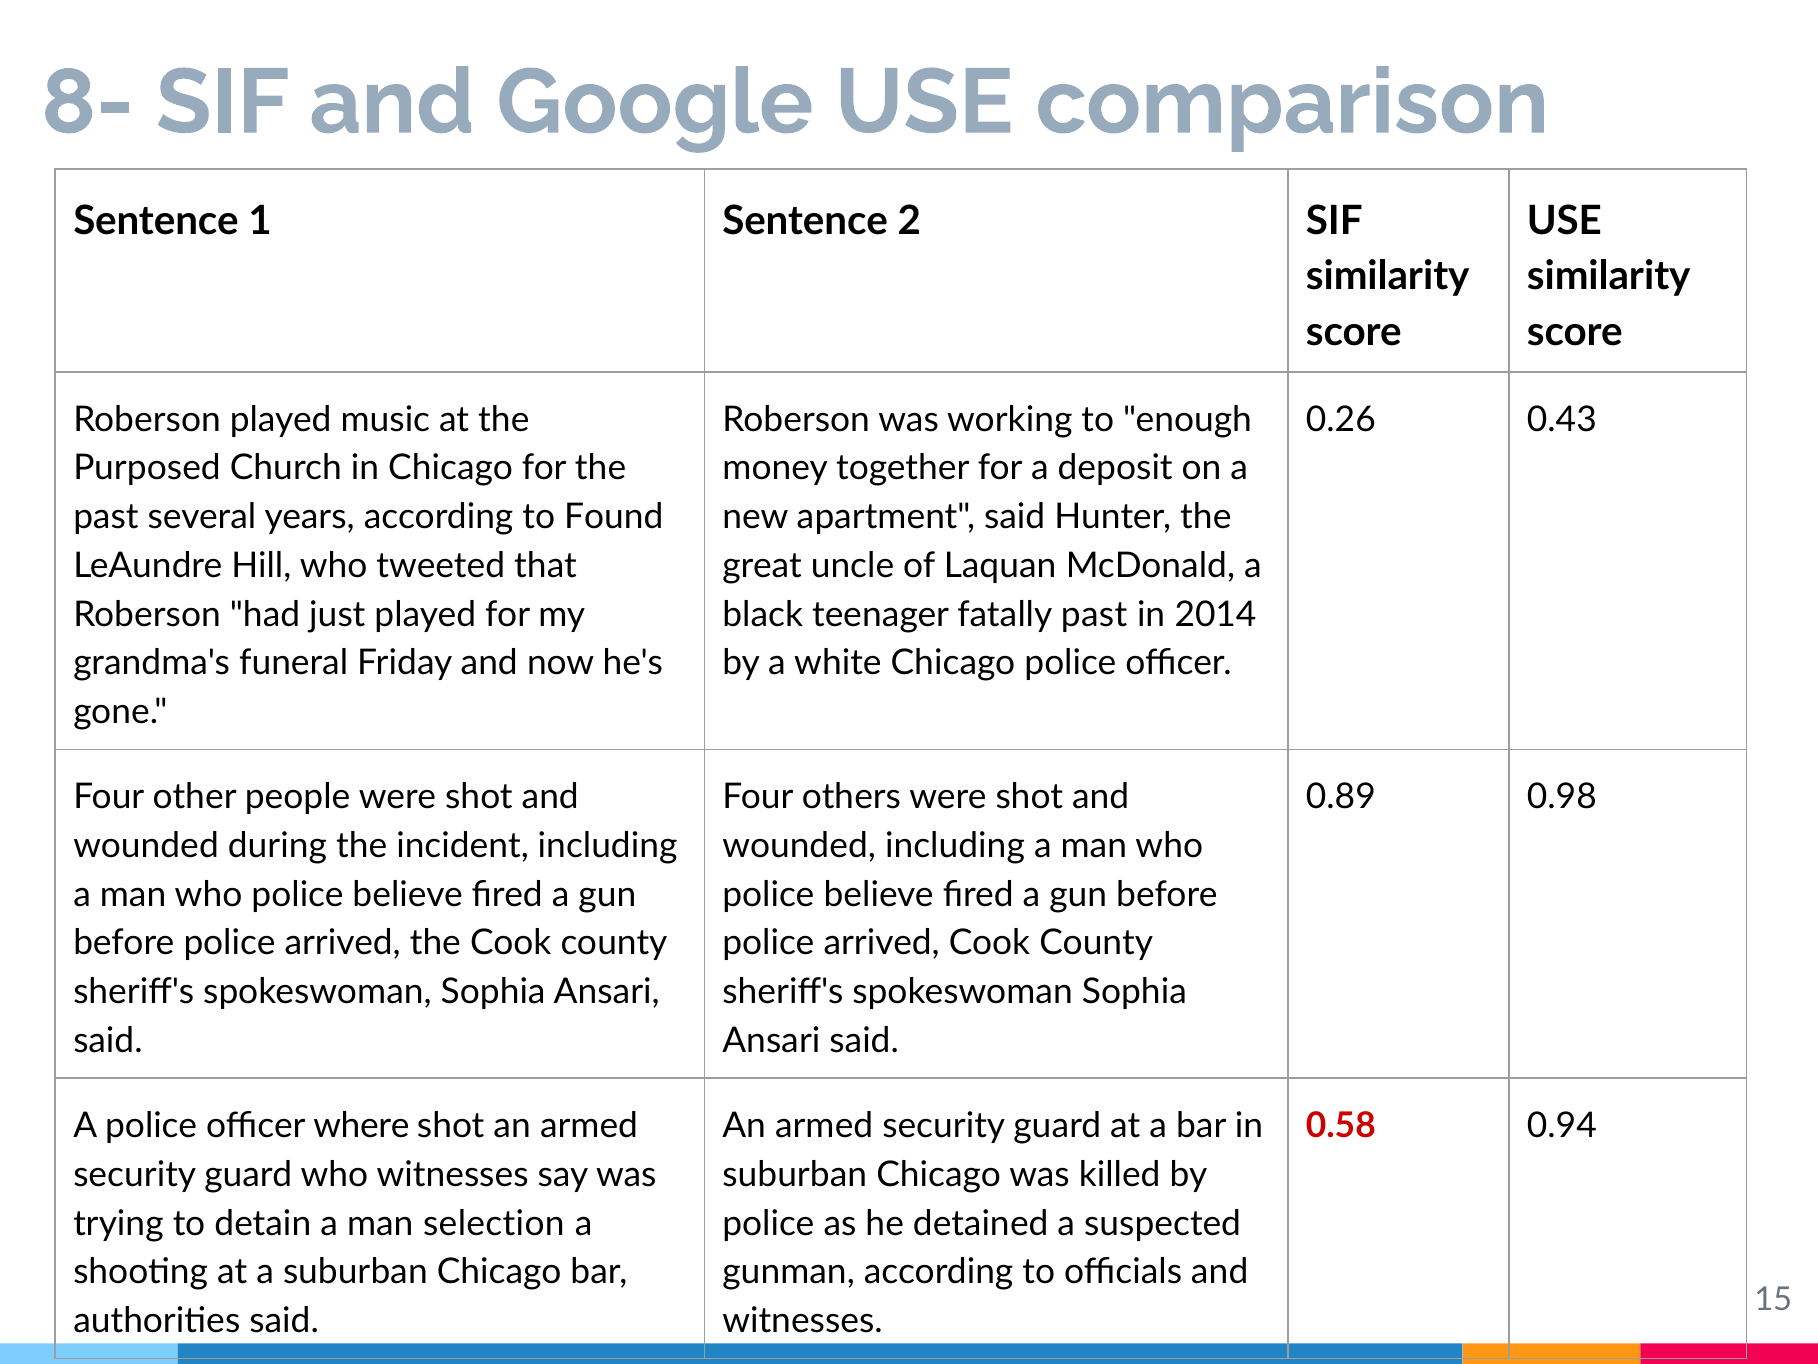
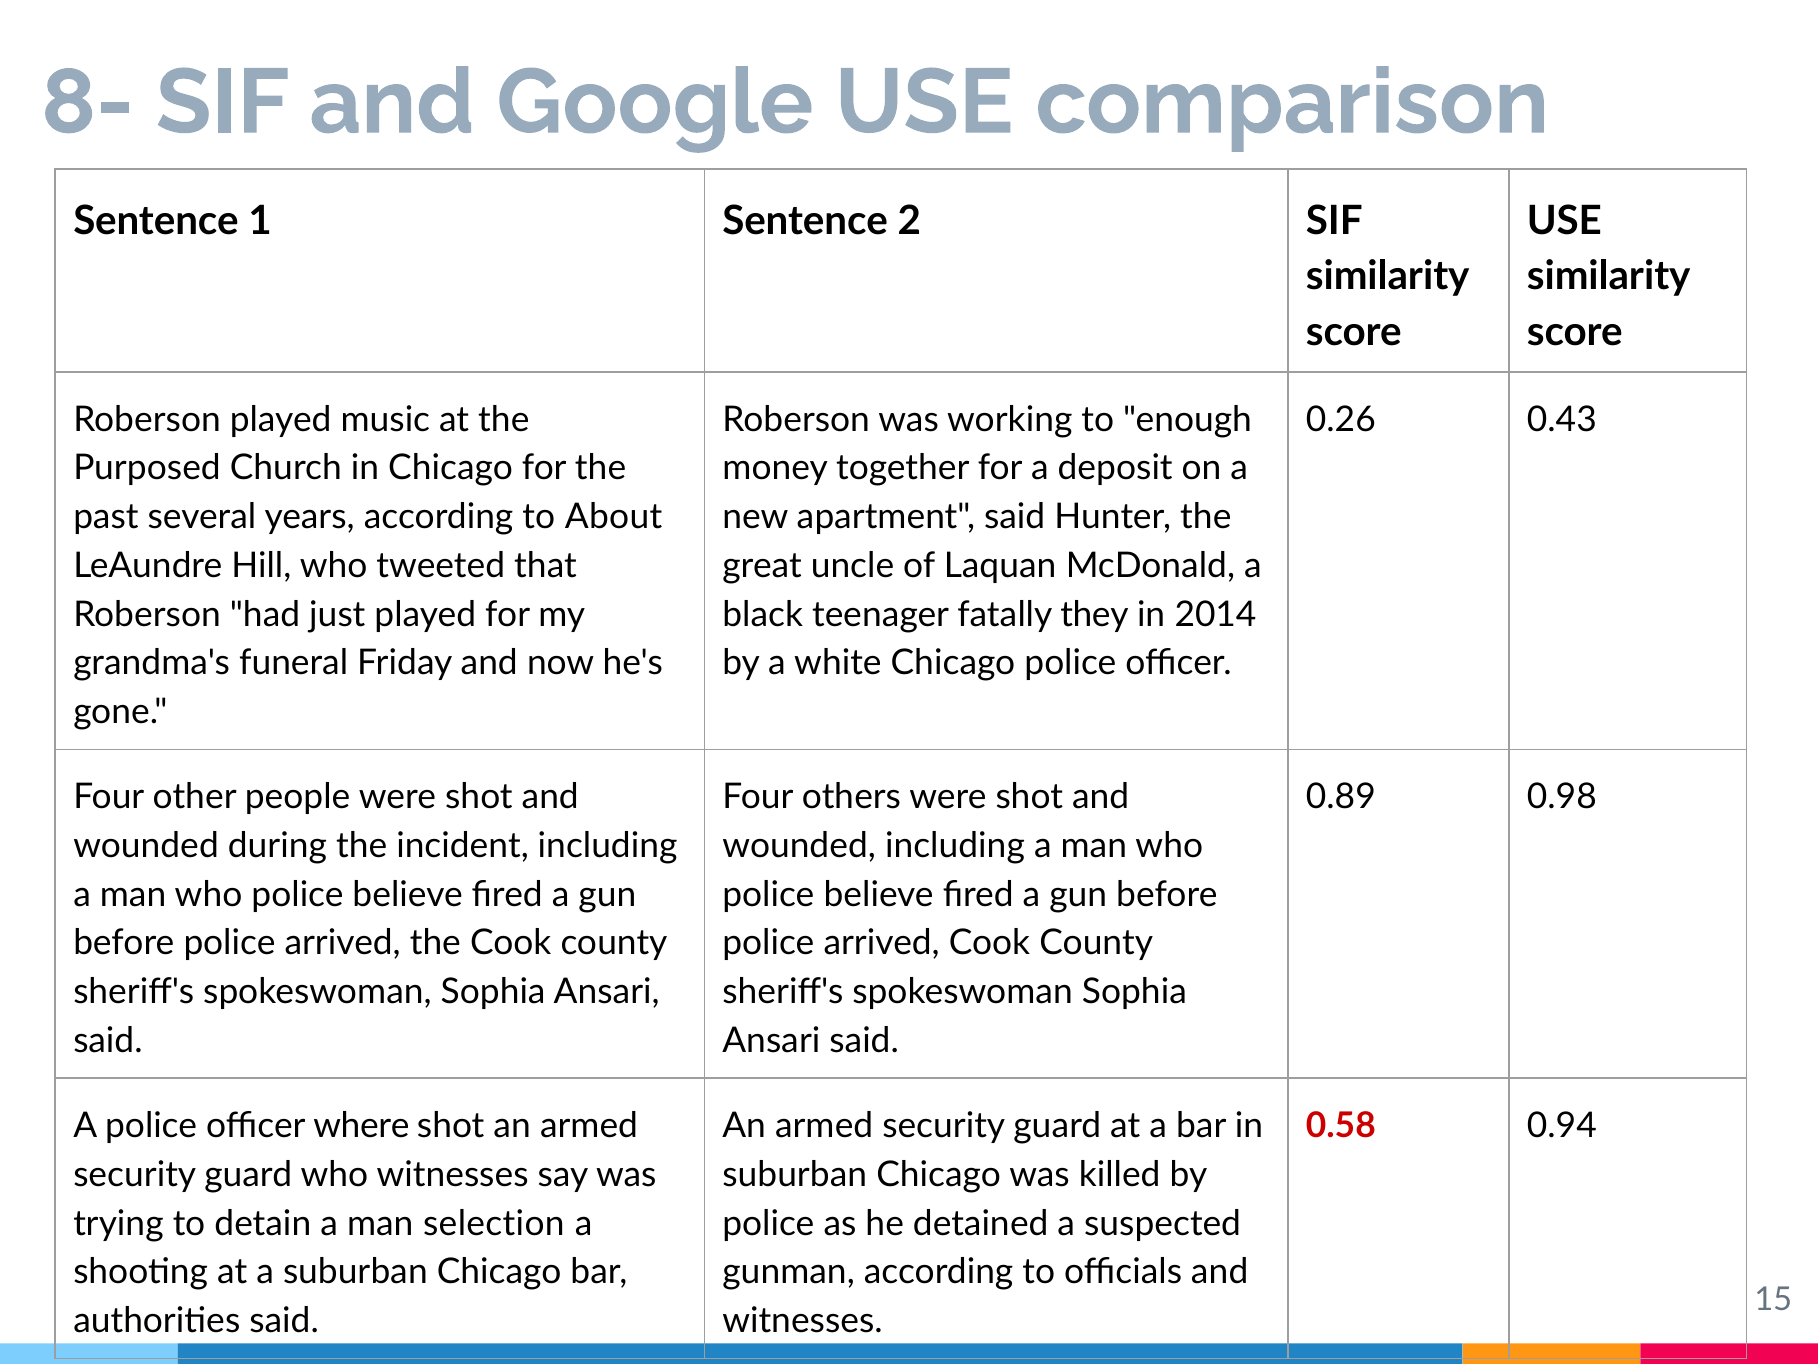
Found: Found -> About
fatally past: past -> they
